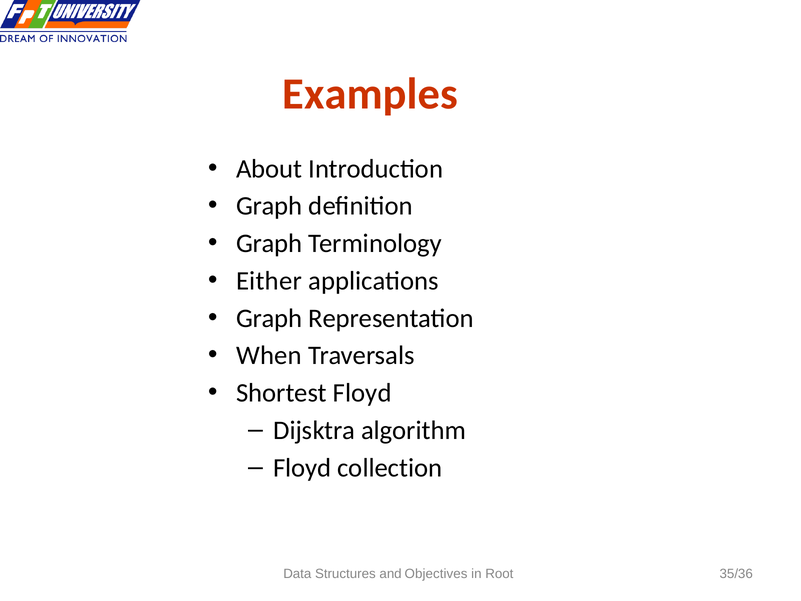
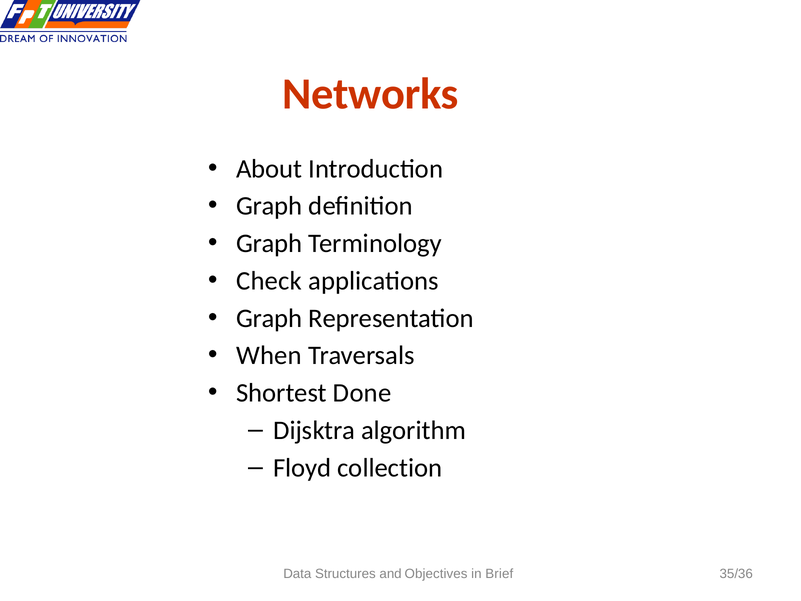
Examples: Examples -> Networks
Either: Either -> Check
Shortest Floyd: Floyd -> Done
Root: Root -> Brief
